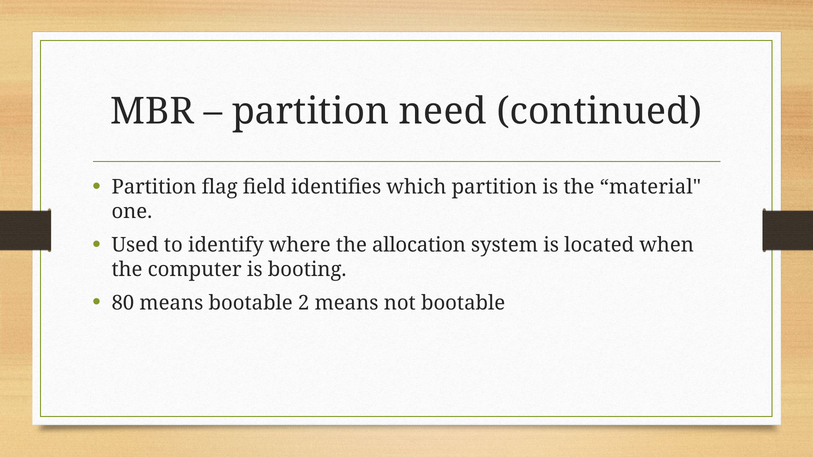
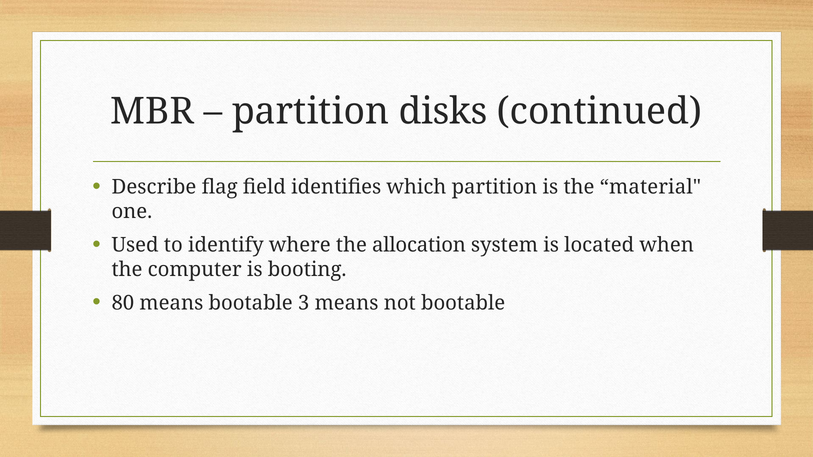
need: need -> disks
Partition at (154, 187): Partition -> Describe
2: 2 -> 3
